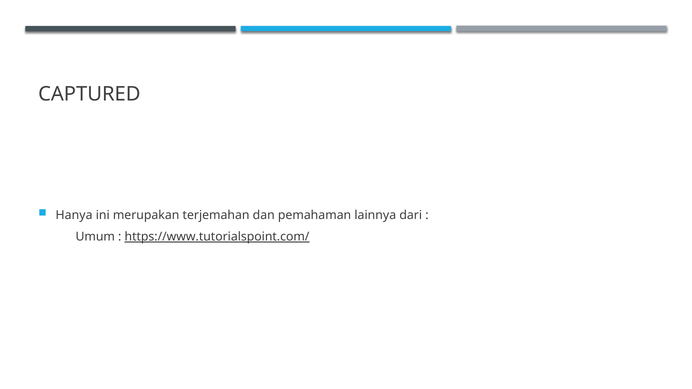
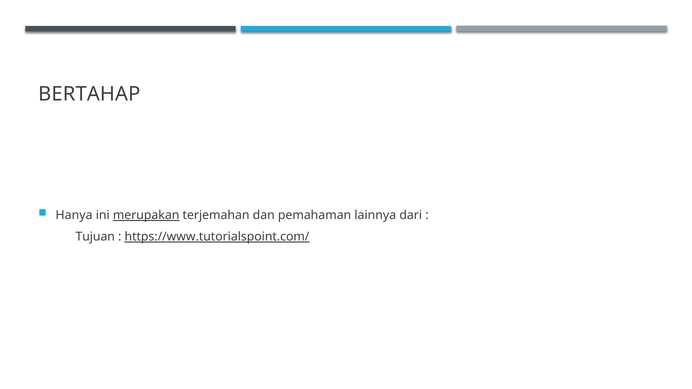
CAPTURED: CAPTURED -> BERTAHAP
merupakan underline: none -> present
Umum: Umum -> Tujuan
